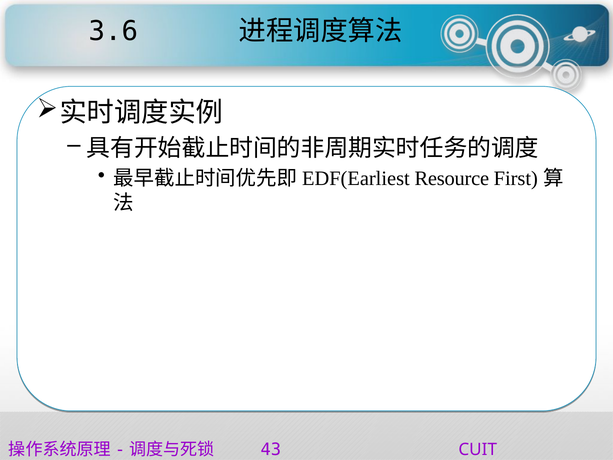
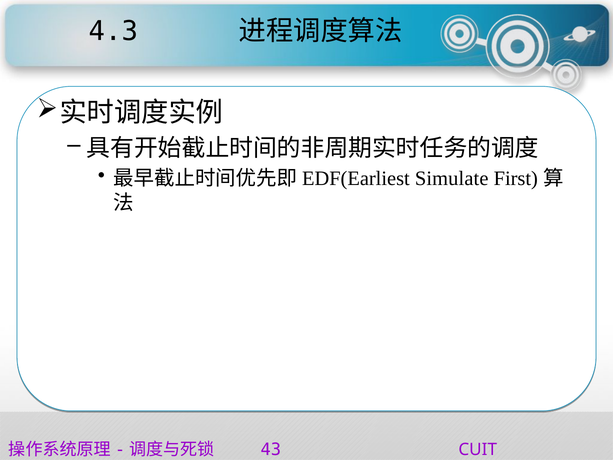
3.6: 3.6 -> 4.3
Resource: Resource -> Simulate
